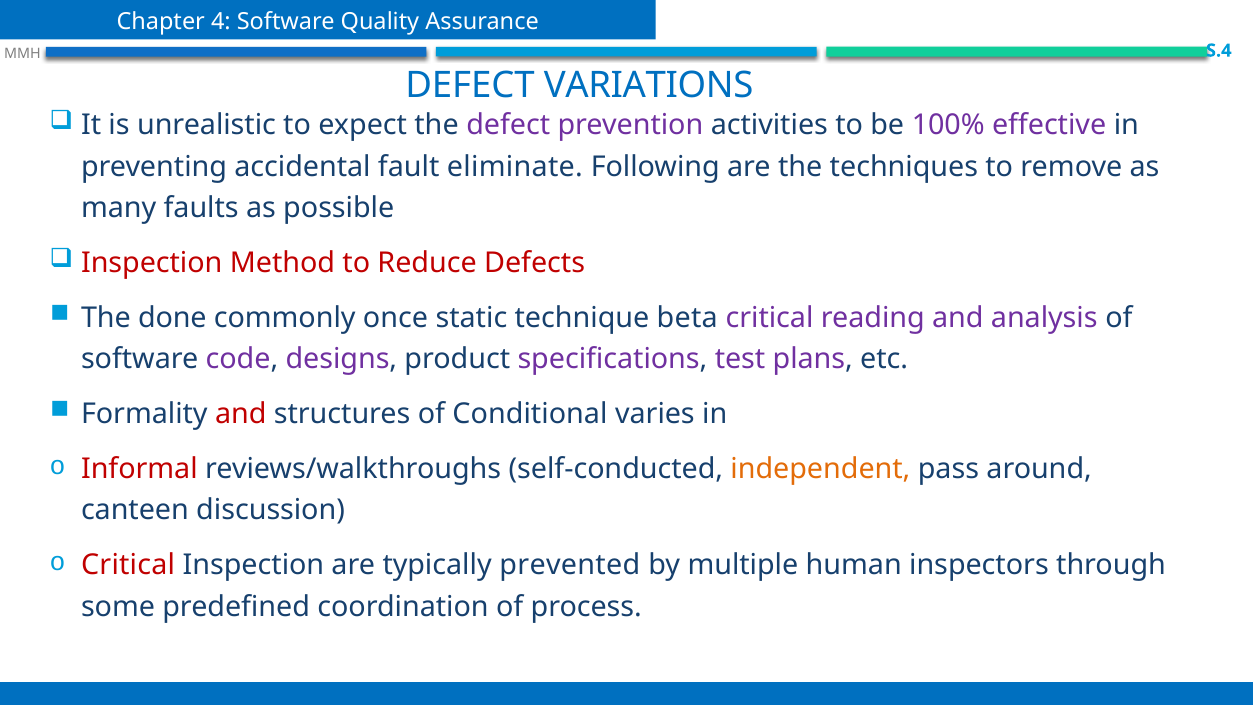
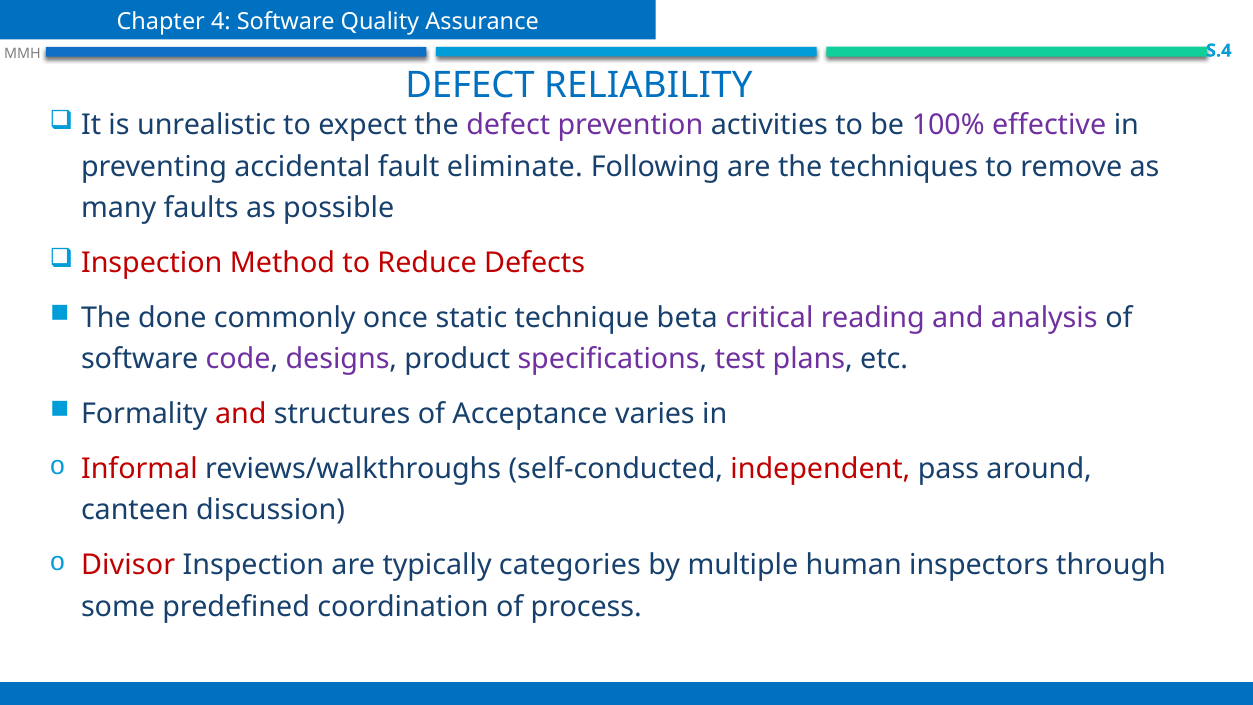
VARIATIONS: VARIATIONS -> RELIABILITY
Conditional: Conditional -> Acceptance
independent colour: orange -> red
Critical at (128, 565): Critical -> Divisor
prevented: prevented -> categories
